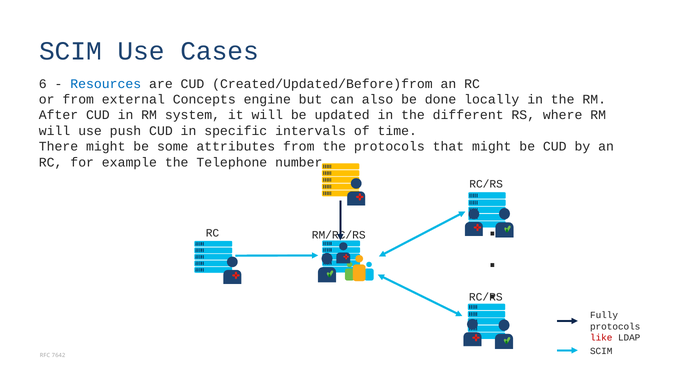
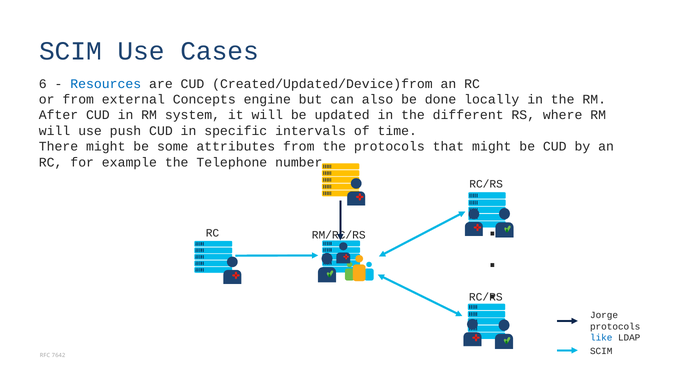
Created/Updated/Before)from: Created/Updated/Before)from -> Created/Updated/Device)from
Fully: Fully -> Jorge
like colour: red -> blue
